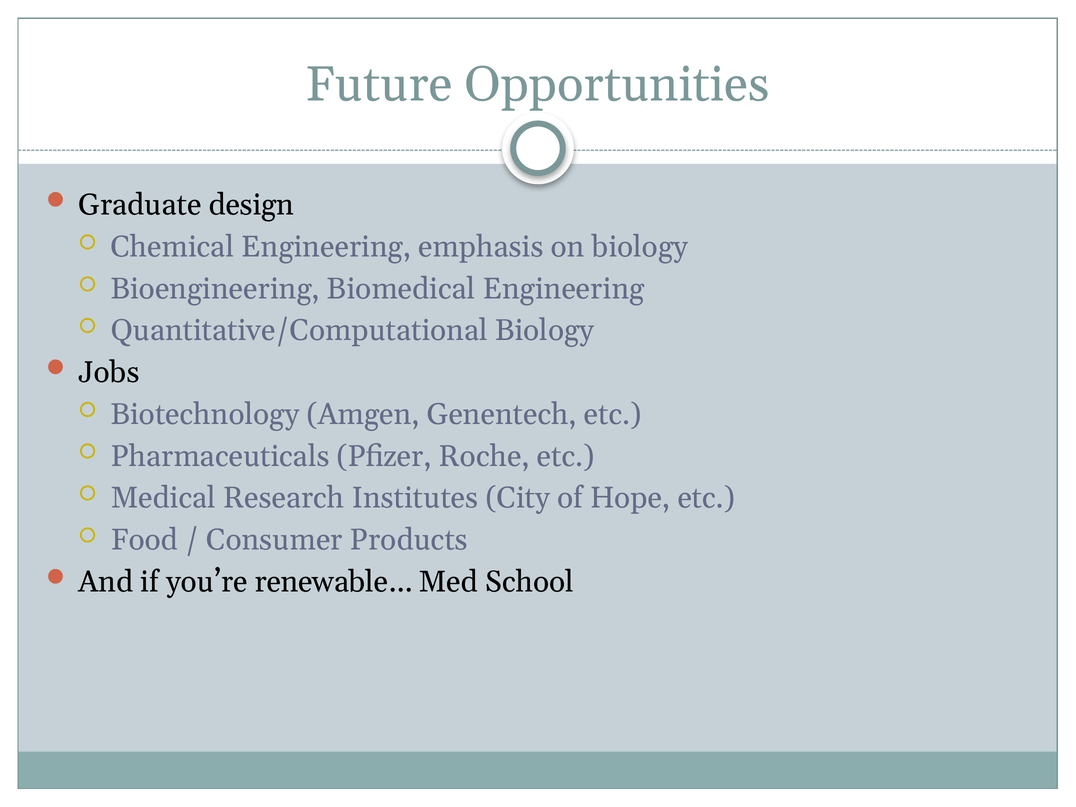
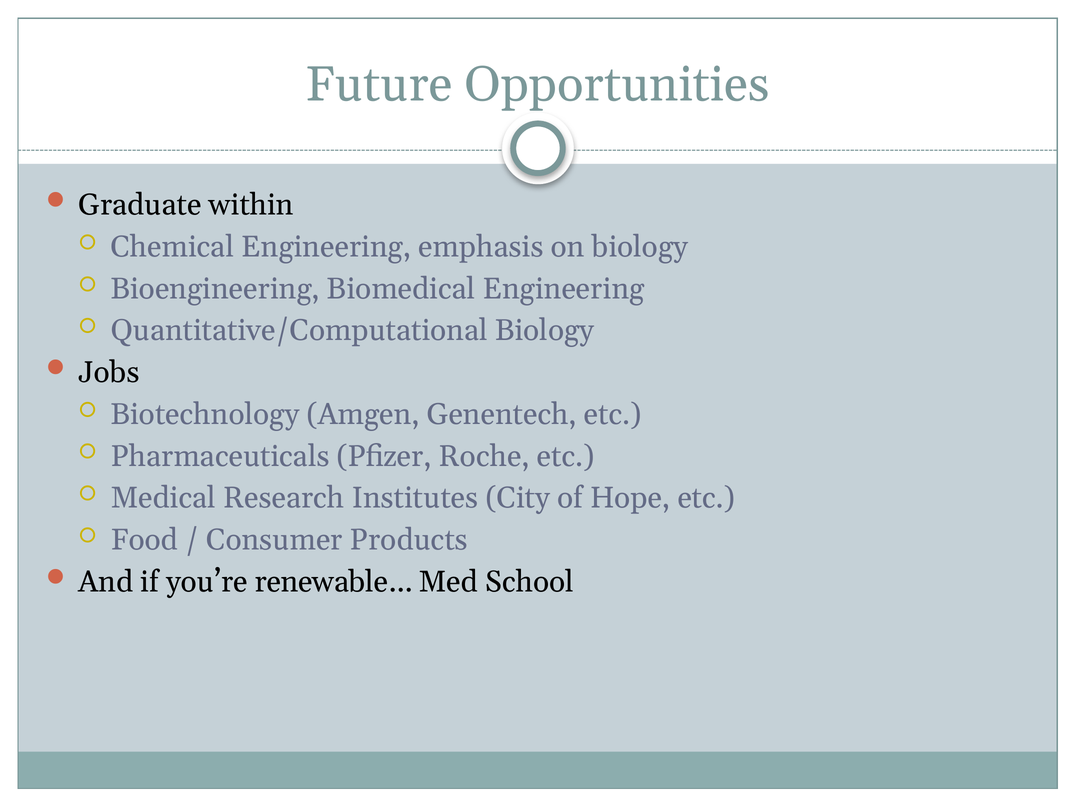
design: design -> within
